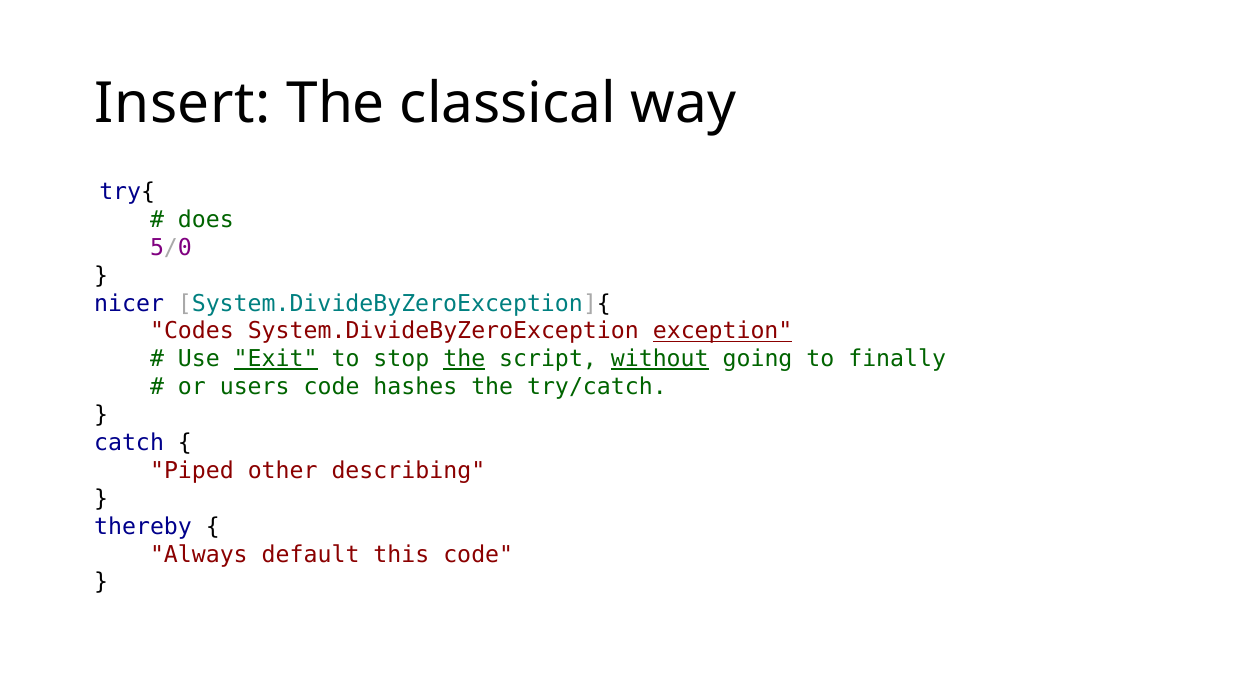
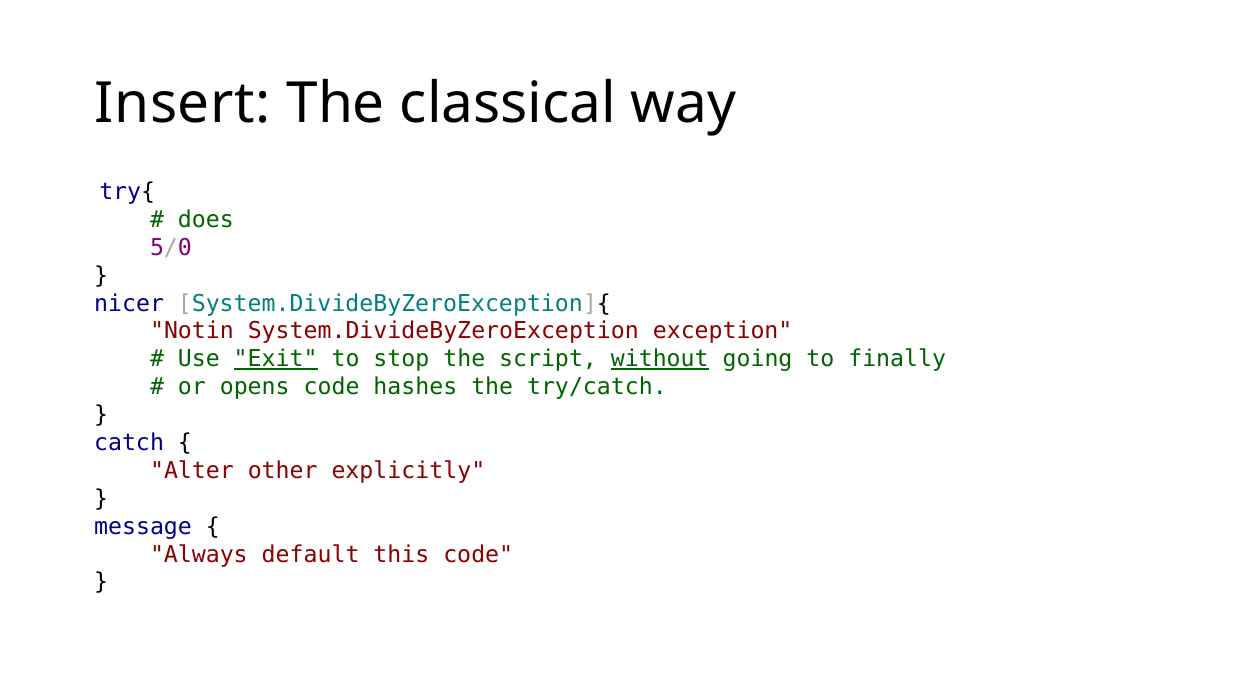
Codes: Codes -> Notin
exception underline: present -> none
the at (464, 359) underline: present -> none
users: users -> opens
Piped: Piped -> Alter
describing: describing -> explicitly
thereby: thereby -> message
